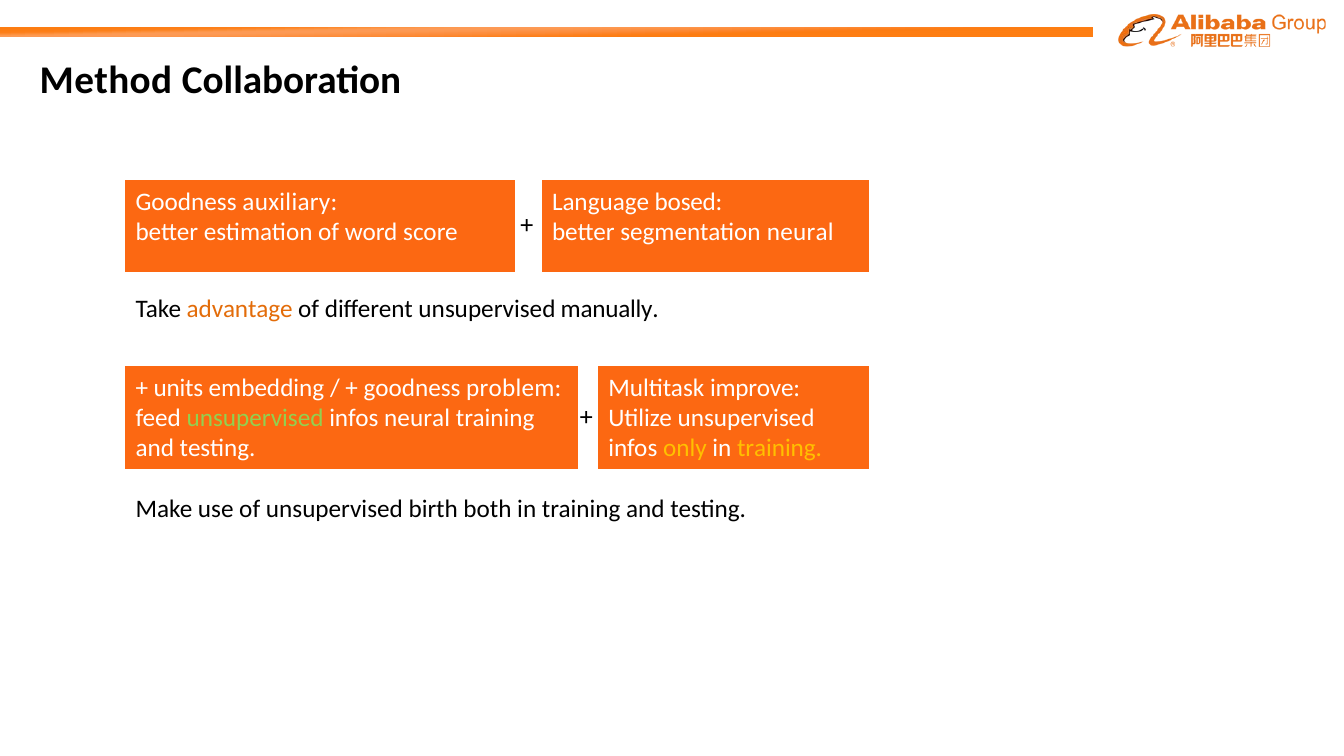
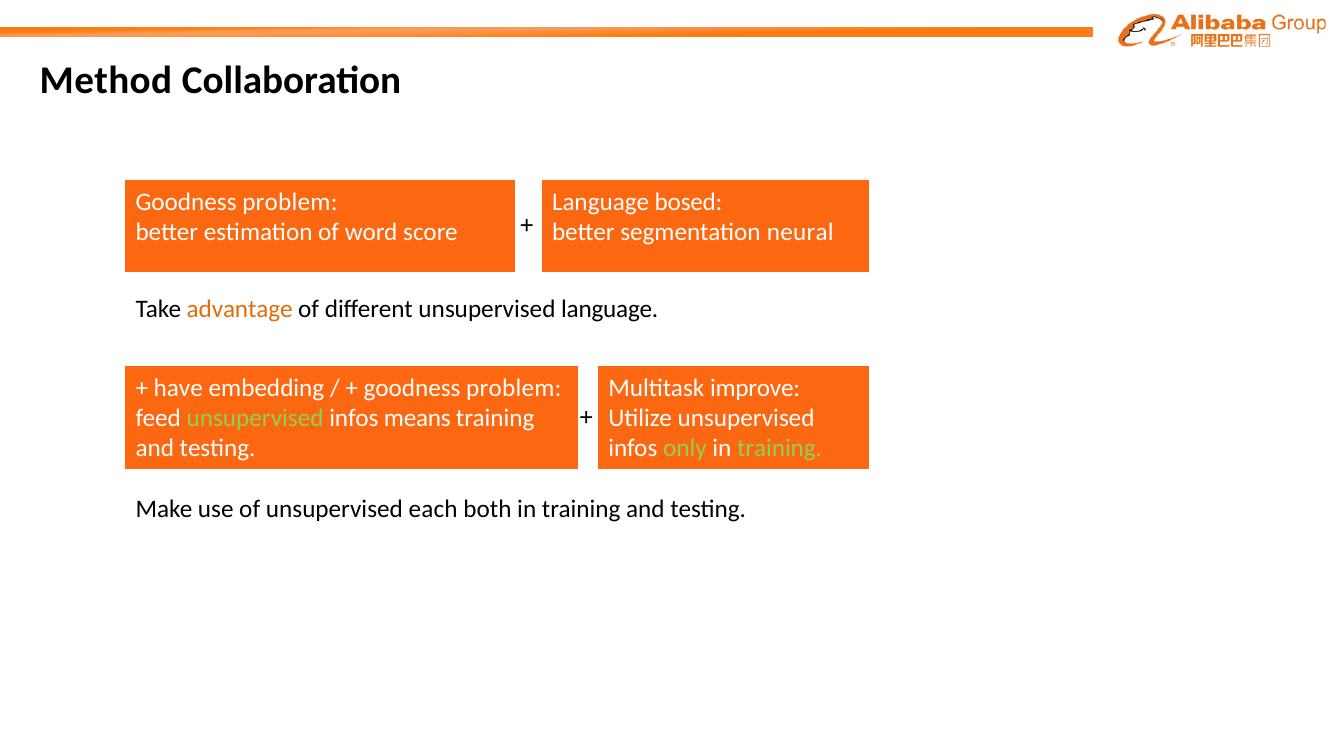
auxiliary at (290, 202): auxiliary -> problem
unsupervised manually: manually -> language
units: units -> have
infos neural: neural -> means
only colour: yellow -> light green
training at (780, 449) colour: yellow -> light green
birth: birth -> each
